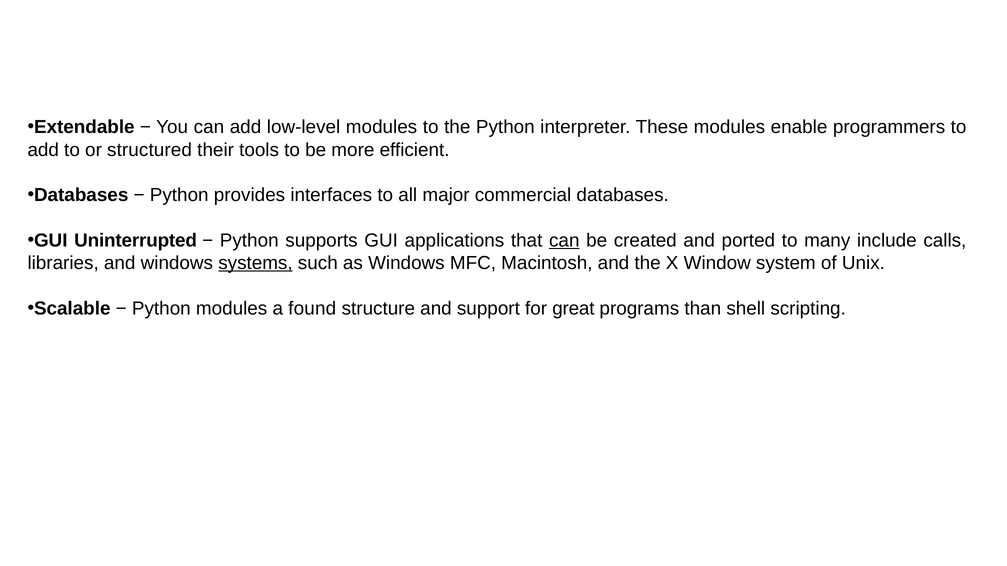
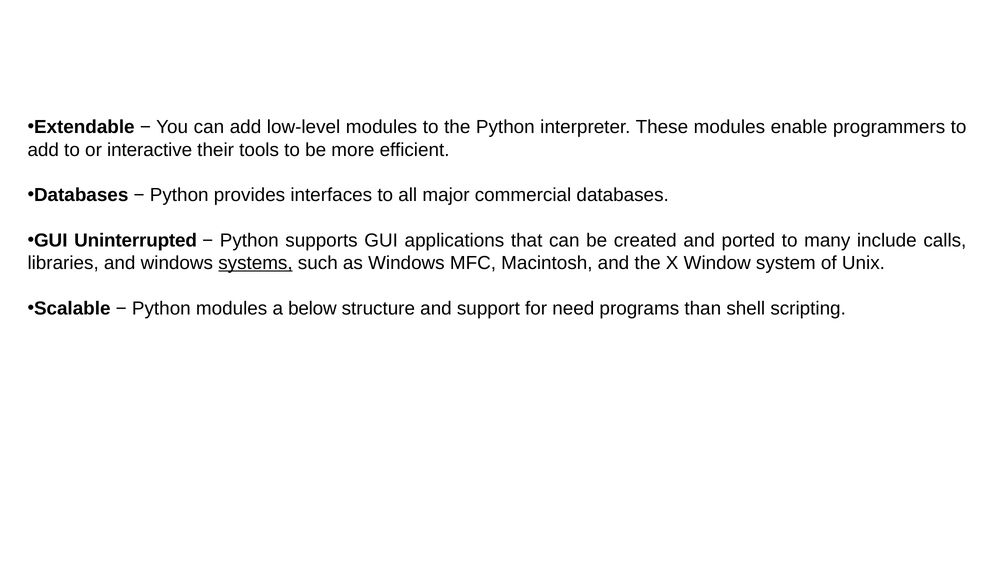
structured: structured -> interactive
can at (564, 241) underline: present -> none
found: found -> below
great: great -> need
